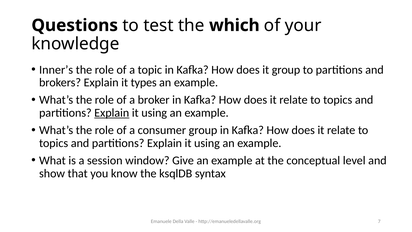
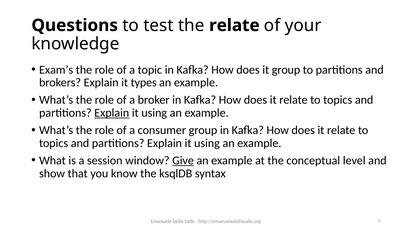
the which: which -> relate
Inner’s: Inner’s -> Exam’s
Give underline: none -> present
